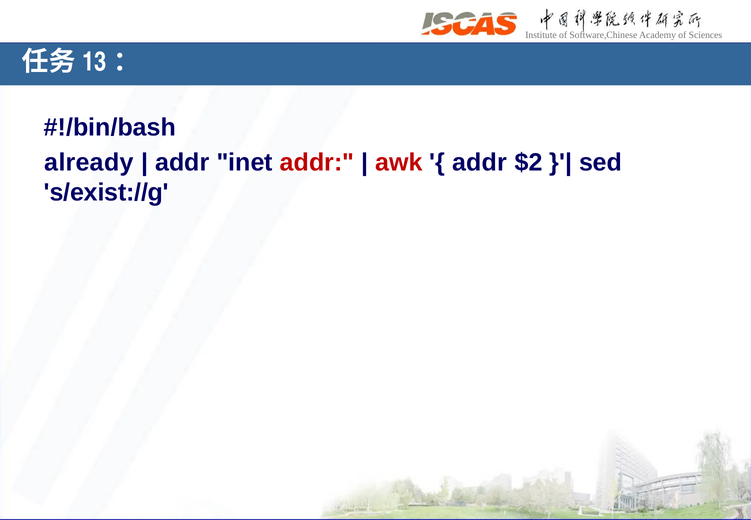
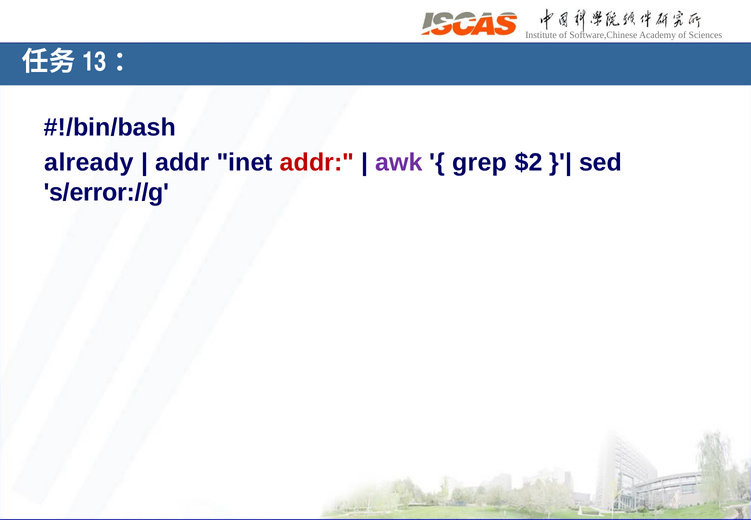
awk colour: red -> purple
addr at (480, 162): addr -> grep
s/exist://g: s/exist://g -> s/error://g
